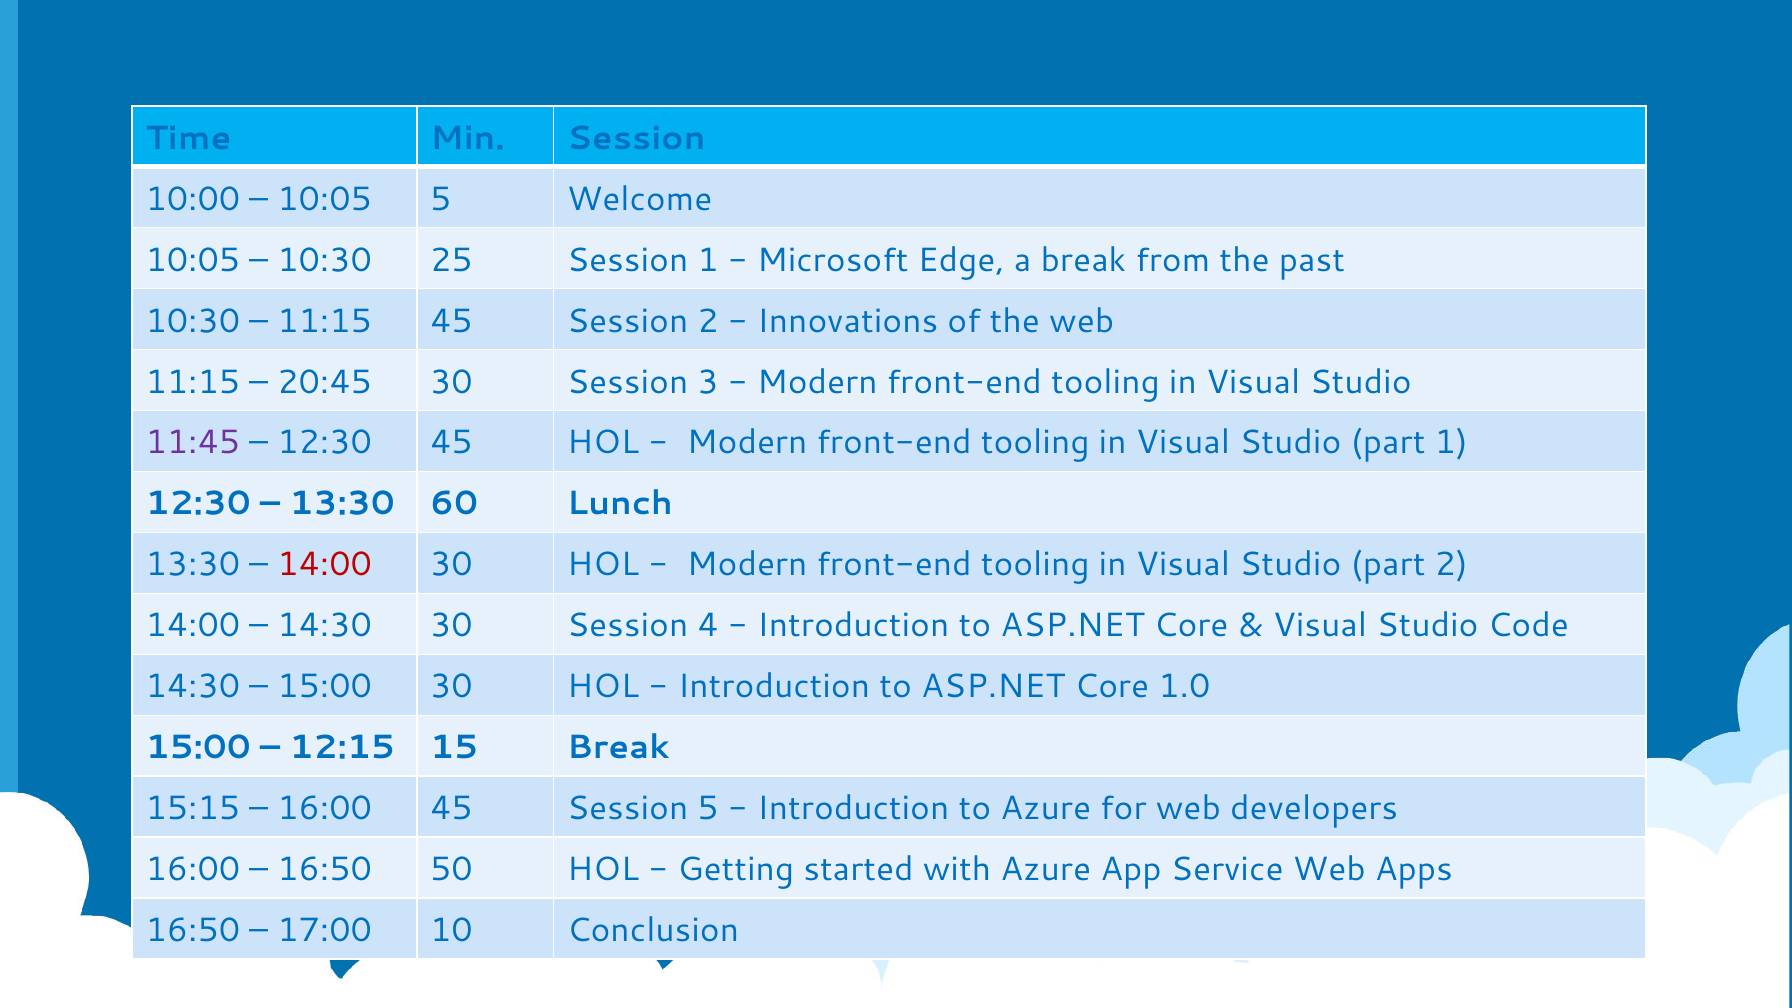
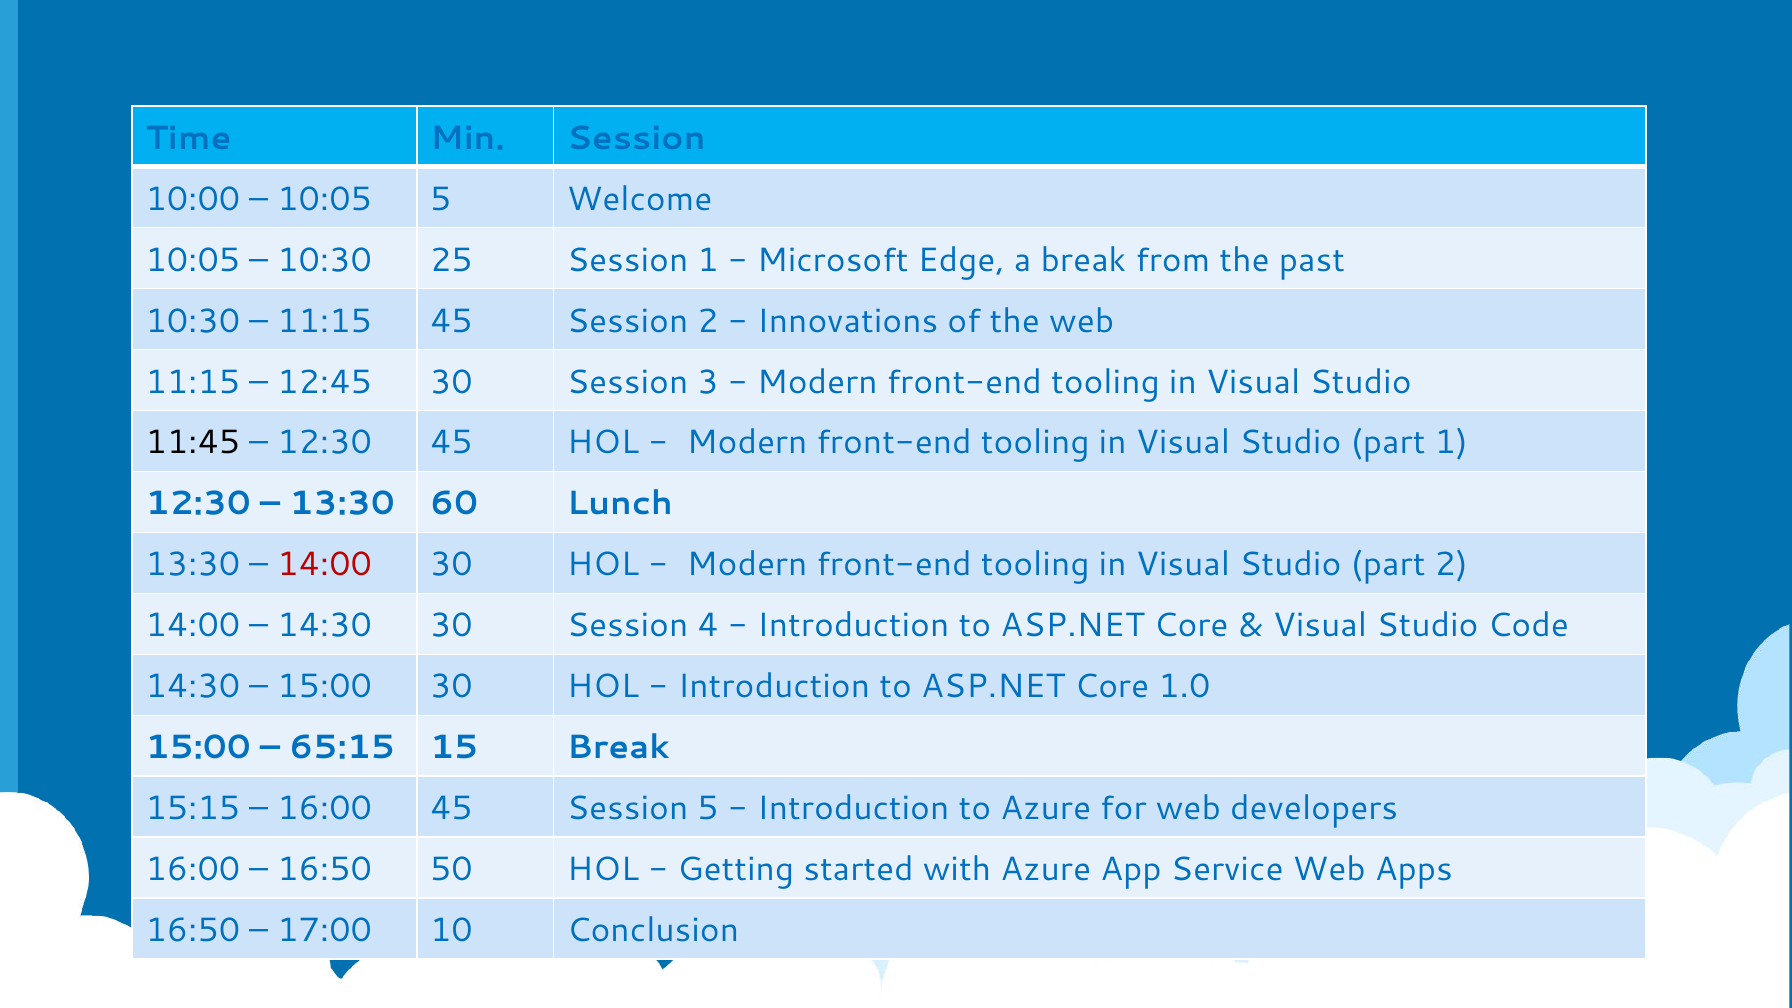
20:45: 20:45 -> 12:45
11:45 colour: purple -> black
12:15: 12:15 -> 65:15
